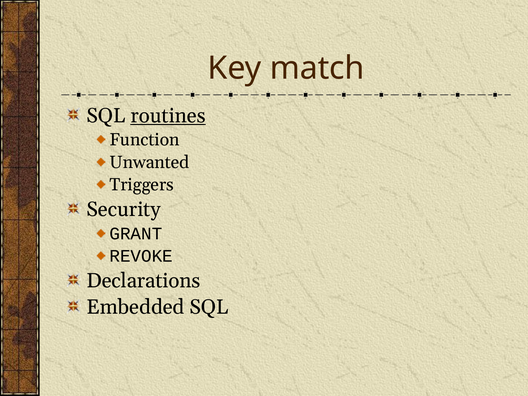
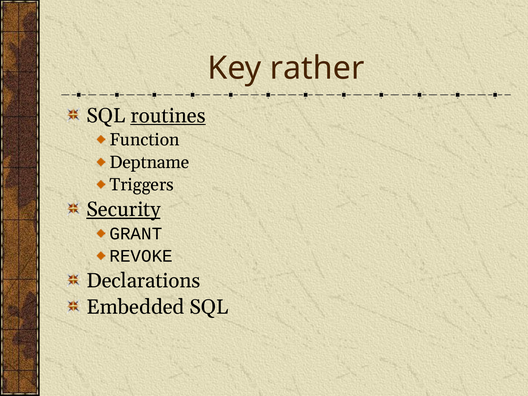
match: match -> rather
Unwanted: Unwanted -> Deptname
Security underline: none -> present
